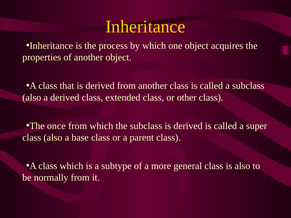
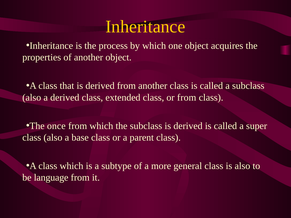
or other: other -> from
normally: normally -> language
